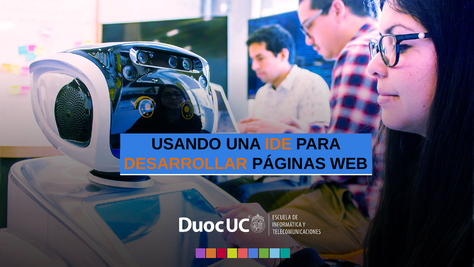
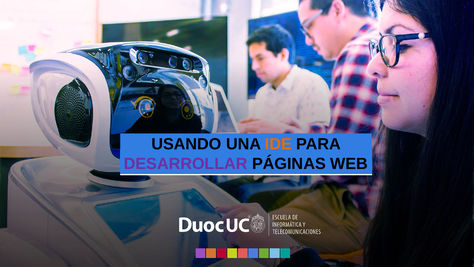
DESARROLLAR colour: orange -> purple
